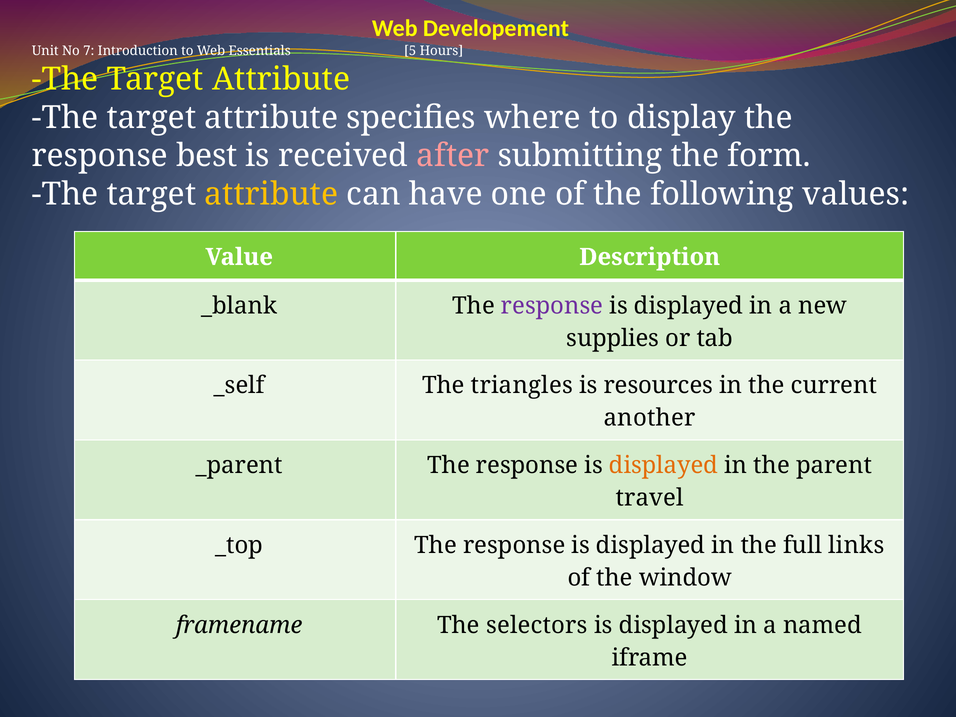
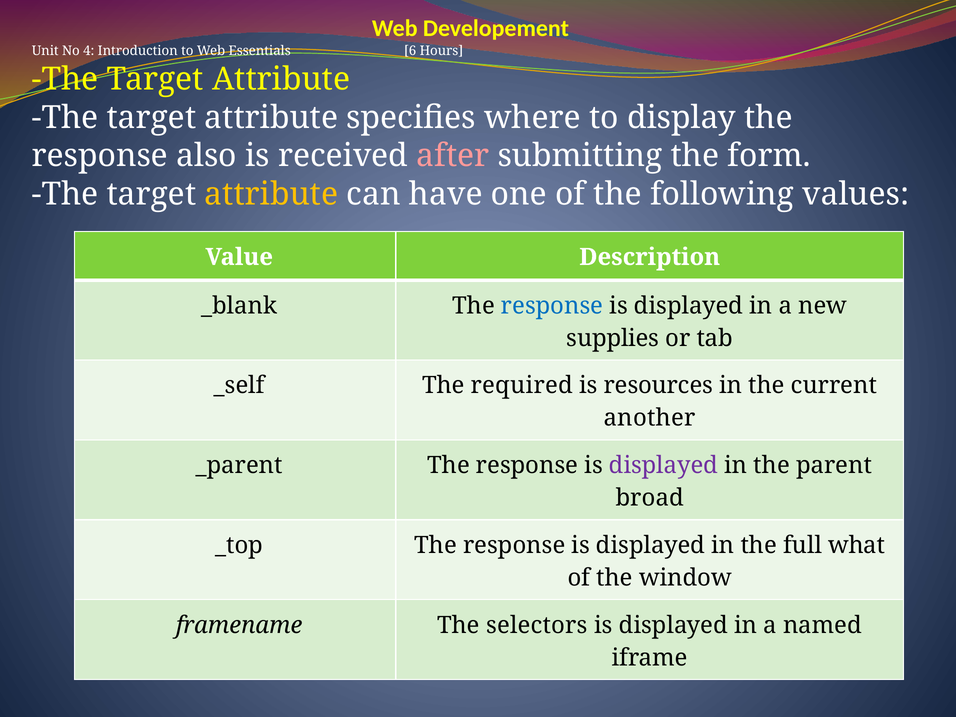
7: 7 -> 4
5: 5 -> 6
best: best -> also
response at (552, 306) colour: purple -> blue
triangles: triangles -> required
displayed at (663, 465) colour: orange -> purple
travel: travel -> broad
links: links -> what
